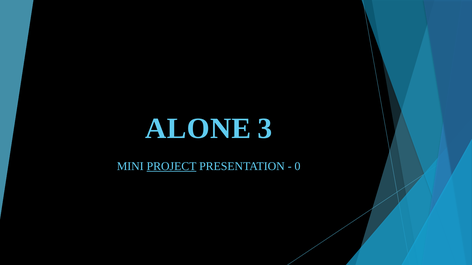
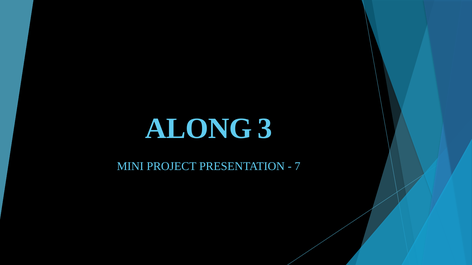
ALONE: ALONE -> ALONG
PROJECT underline: present -> none
0: 0 -> 7
